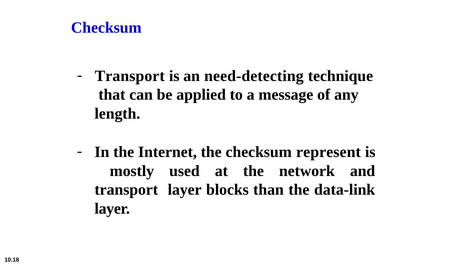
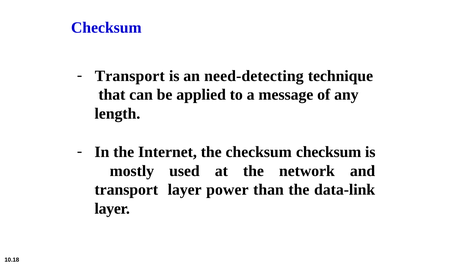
checksum represent: represent -> checksum
blocks: blocks -> power
